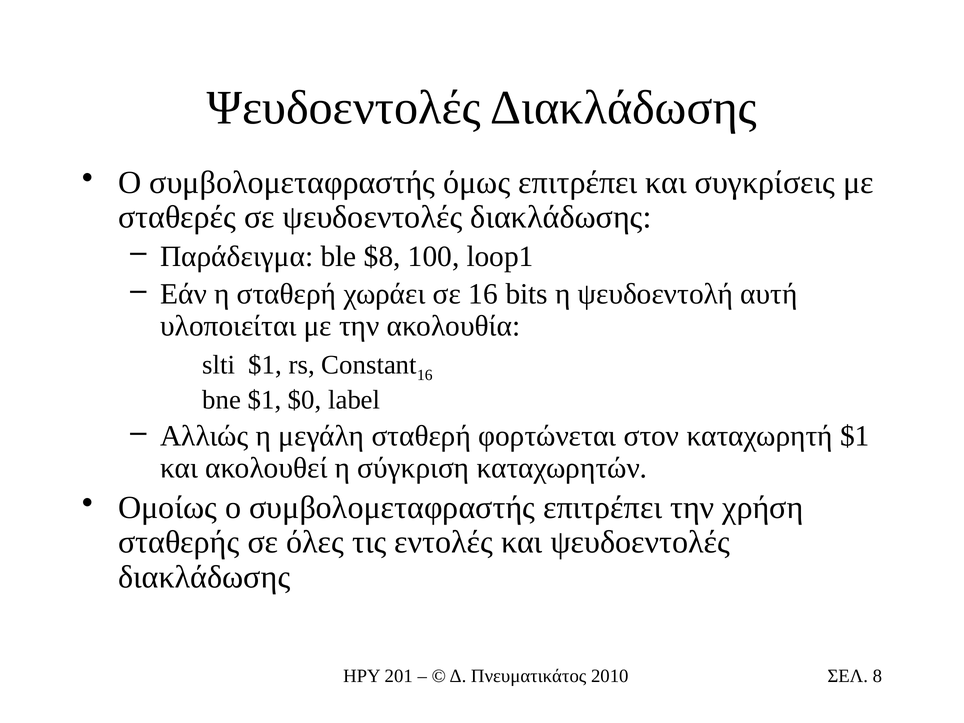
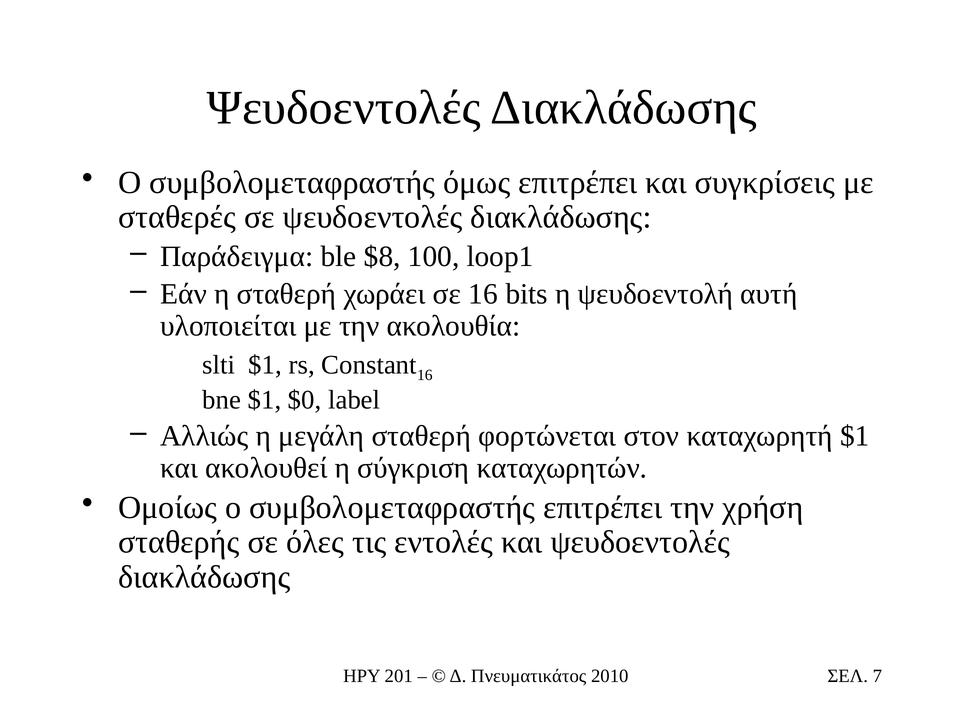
8: 8 -> 7
